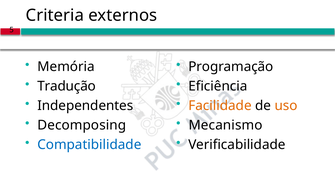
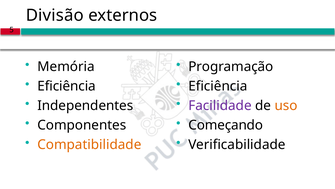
Criteria: Criteria -> Divisão
Tradução at (67, 86): Tradução -> Eficiência
Facilidade colour: orange -> purple
Decomposing: Decomposing -> Componentes
Mecanismo: Mecanismo -> Começando
Compatibilidade colour: blue -> orange
